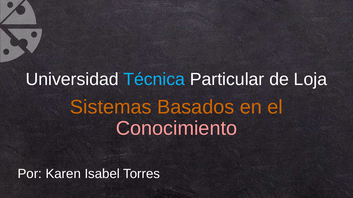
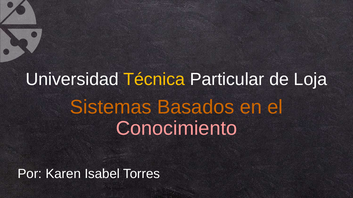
Técnica colour: light blue -> yellow
